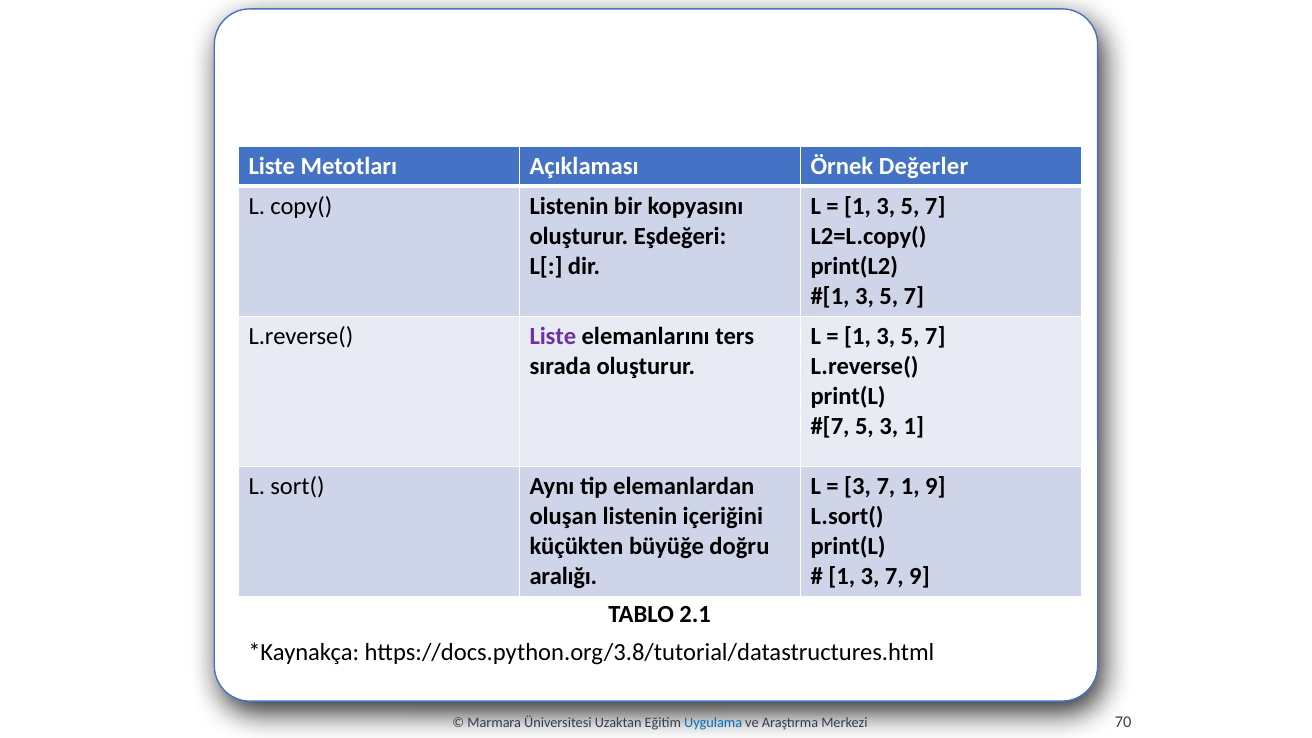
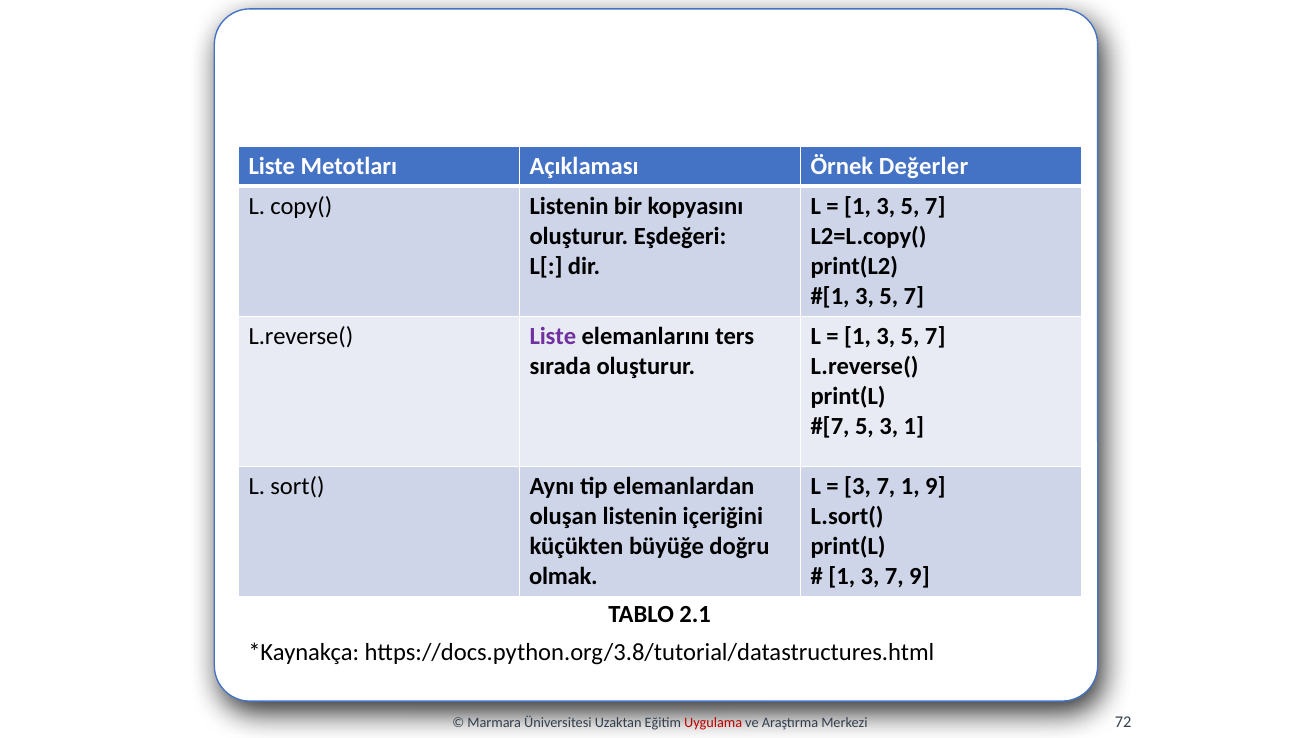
aralığı: aralığı -> olmak
Uygulama colour: blue -> red
70: 70 -> 72
